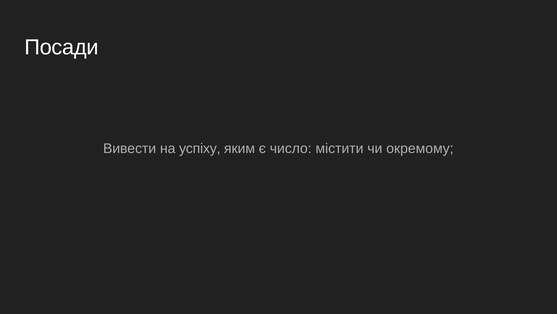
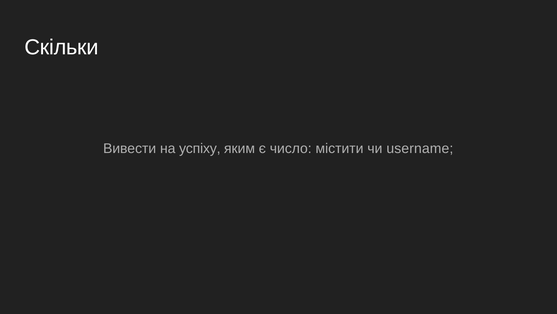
Посади: Посади -> Скільки
окремому: окремому -> username
